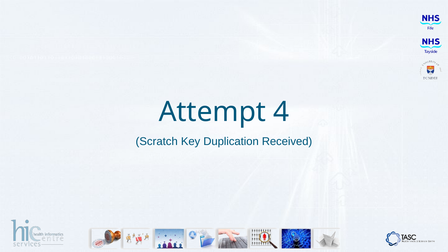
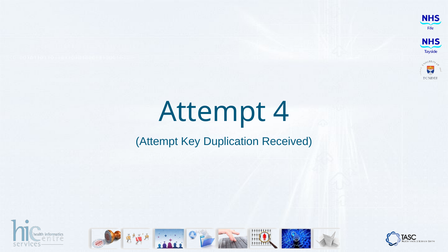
Scratch at (157, 142): Scratch -> Attempt
